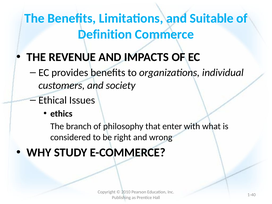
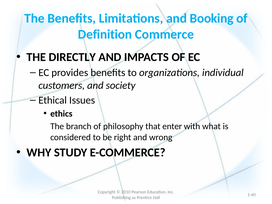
Suitable: Suitable -> Booking
REVENUE: REVENUE -> DIRECTLY
